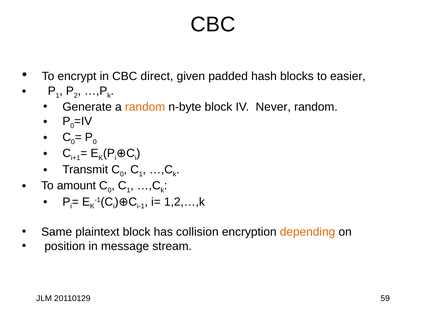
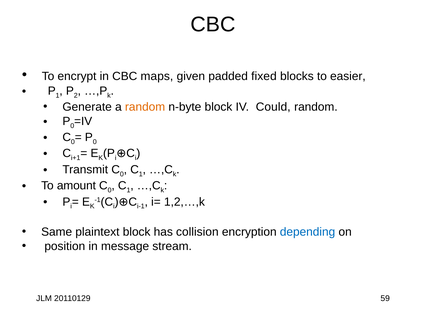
direct: direct -> maps
hash: hash -> fixed
Never: Never -> Could
depending colour: orange -> blue
